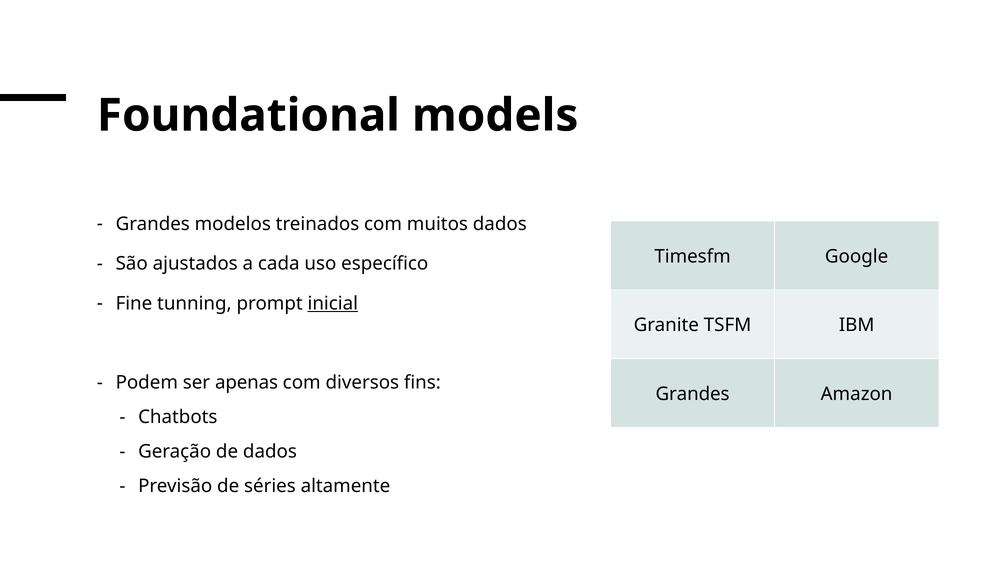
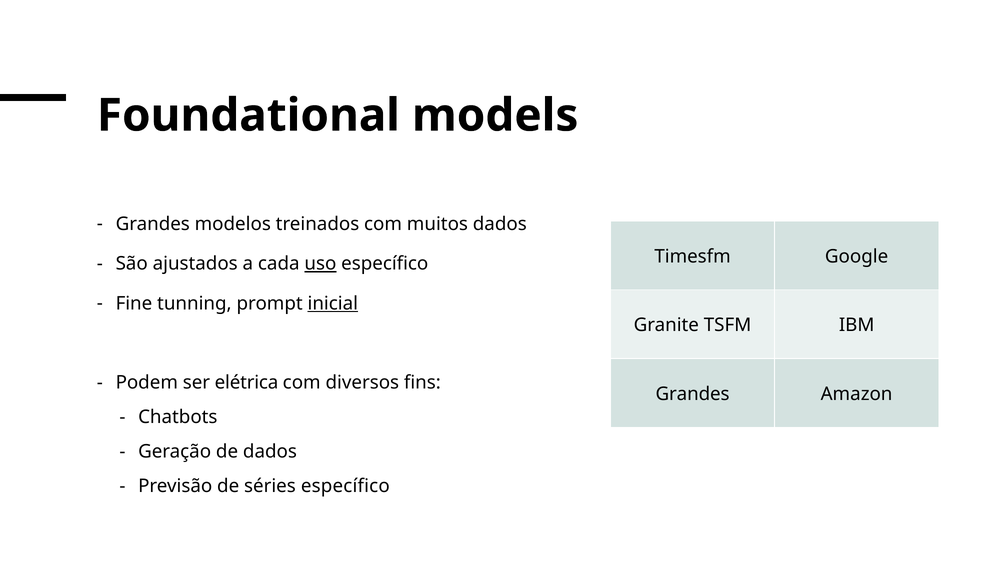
uso underline: none -> present
apenas: apenas -> elétrica
séries altamente: altamente -> específico
